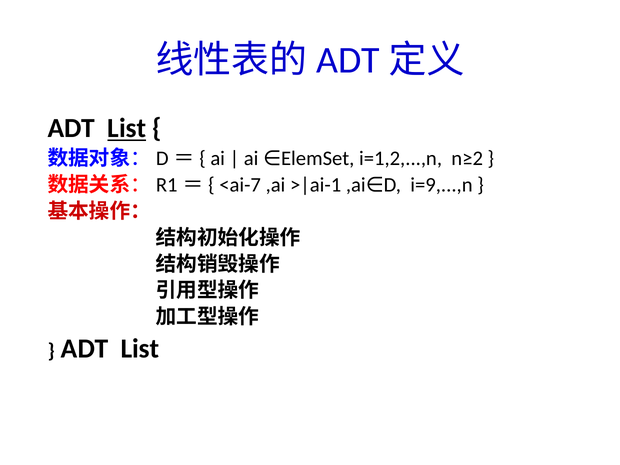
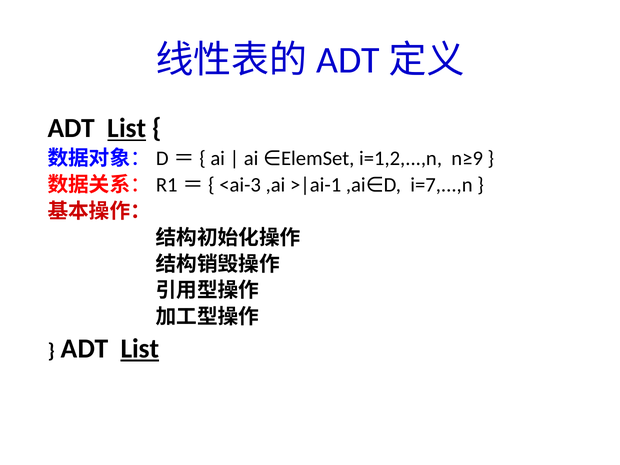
n≥2: n≥2 -> n≥9
<ai-7: <ai-7 -> <ai-3
i=9,...,n: i=9,...,n -> i=7,...,n
List at (140, 349) underline: none -> present
